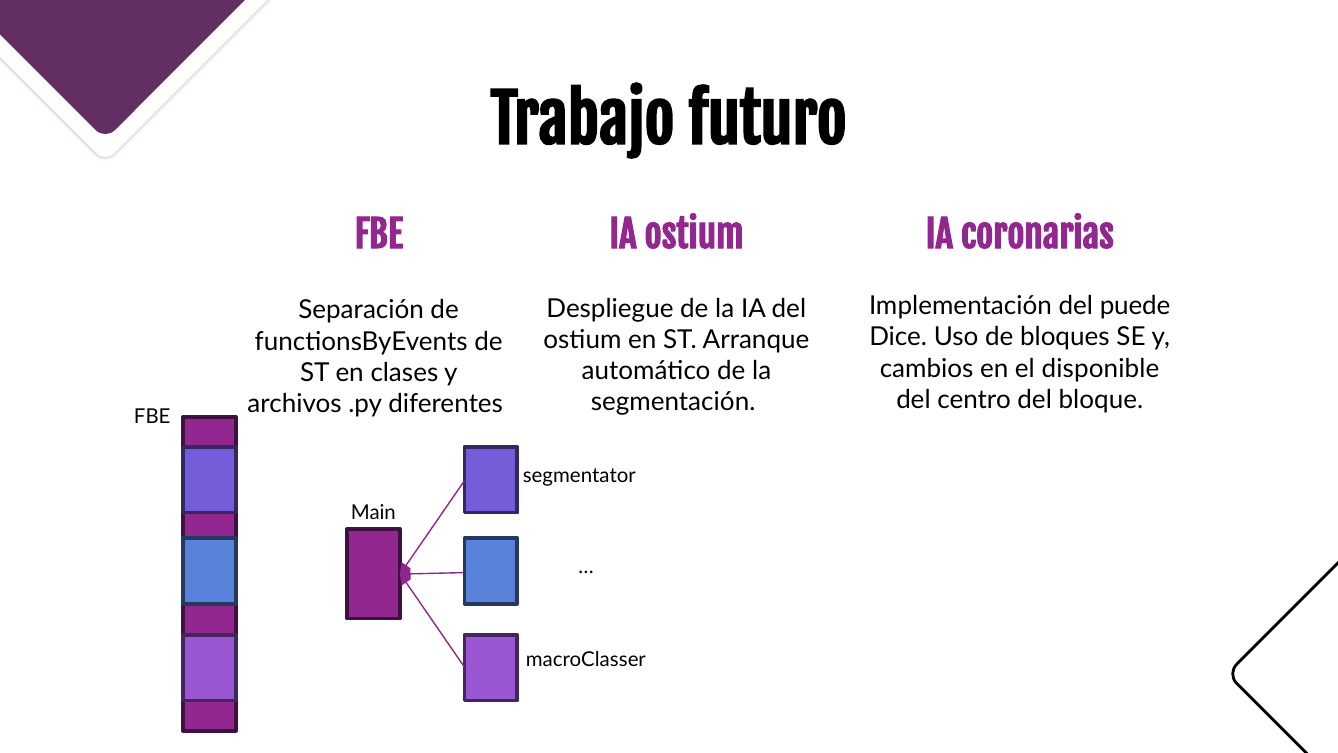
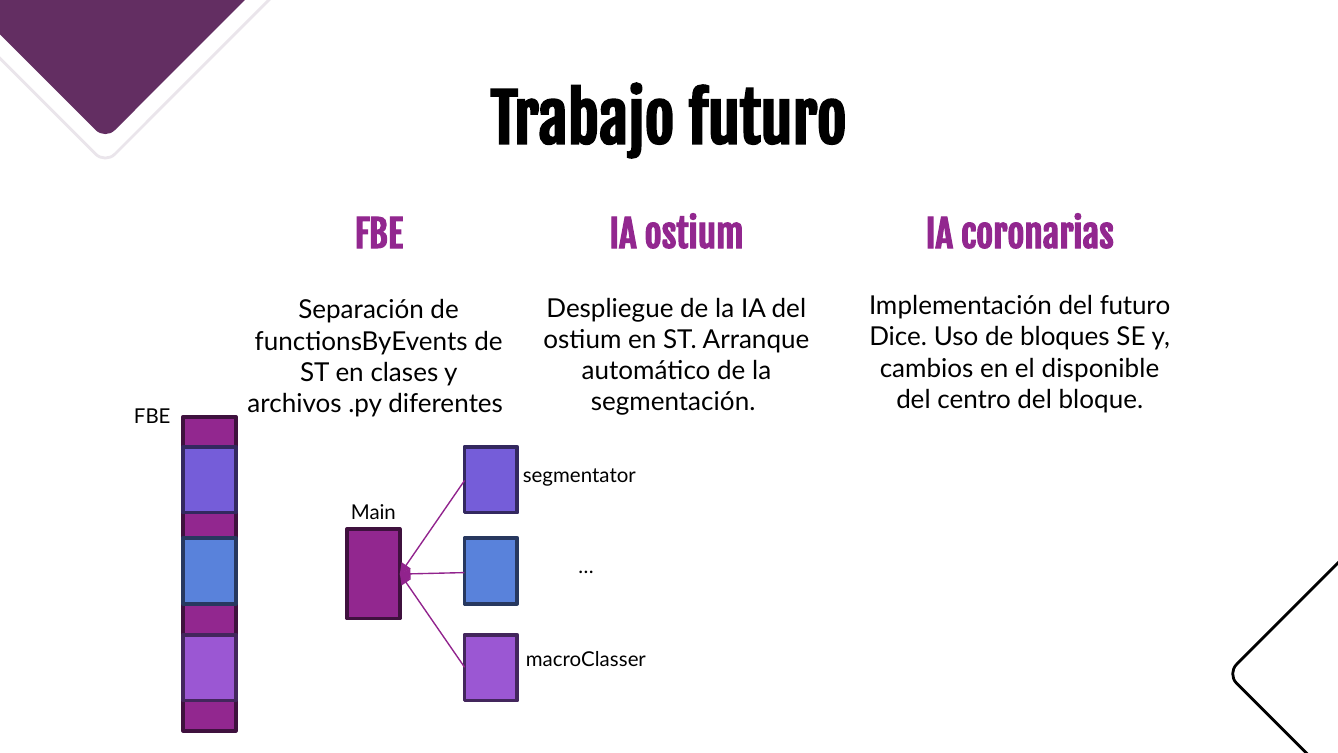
del puede: puede -> futuro
